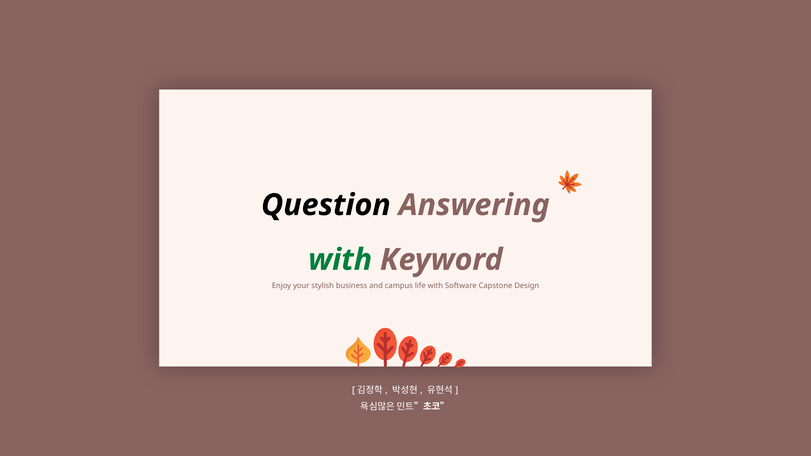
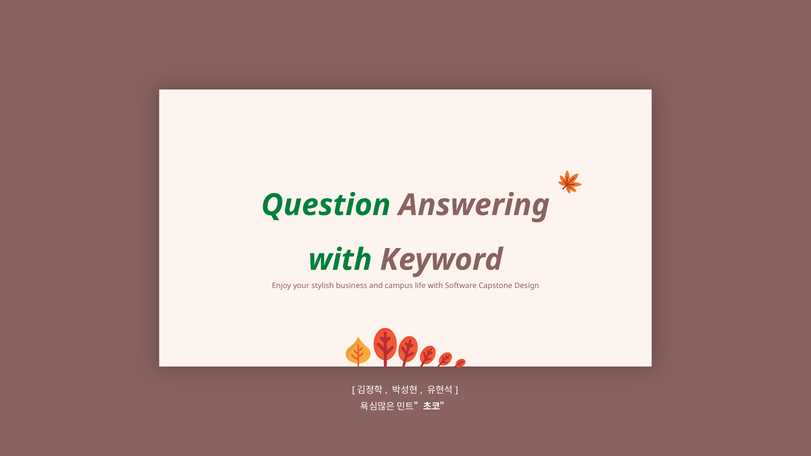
Question colour: black -> green
